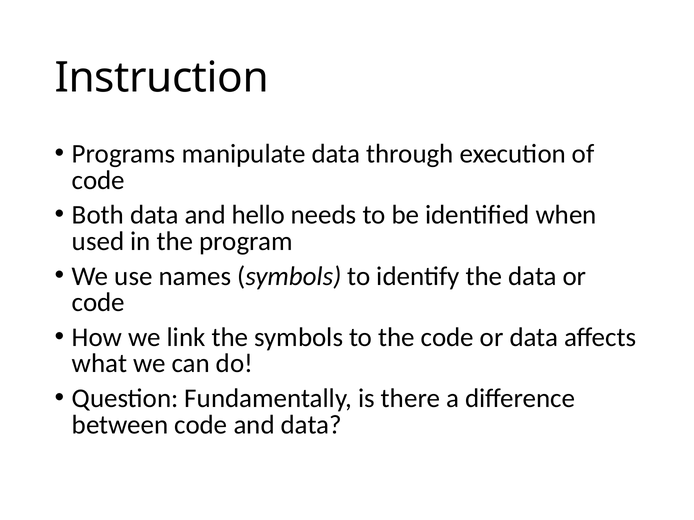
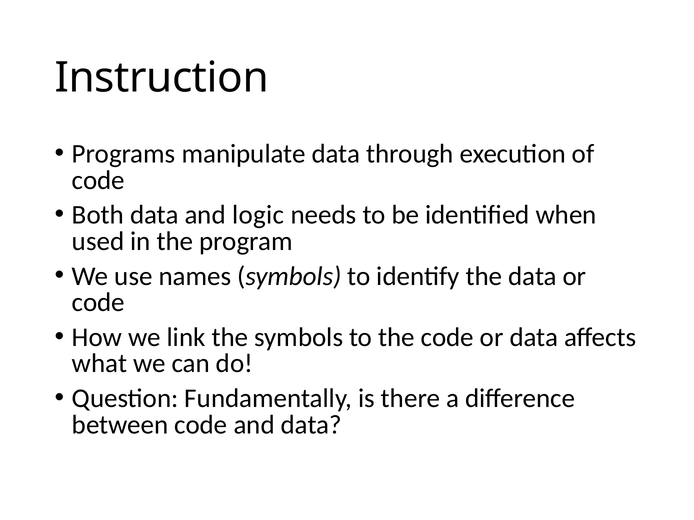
hello: hello -> logic
